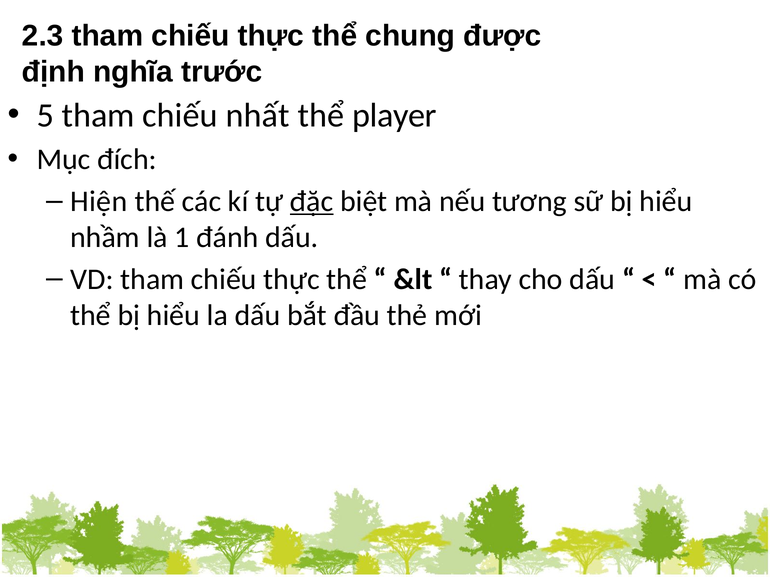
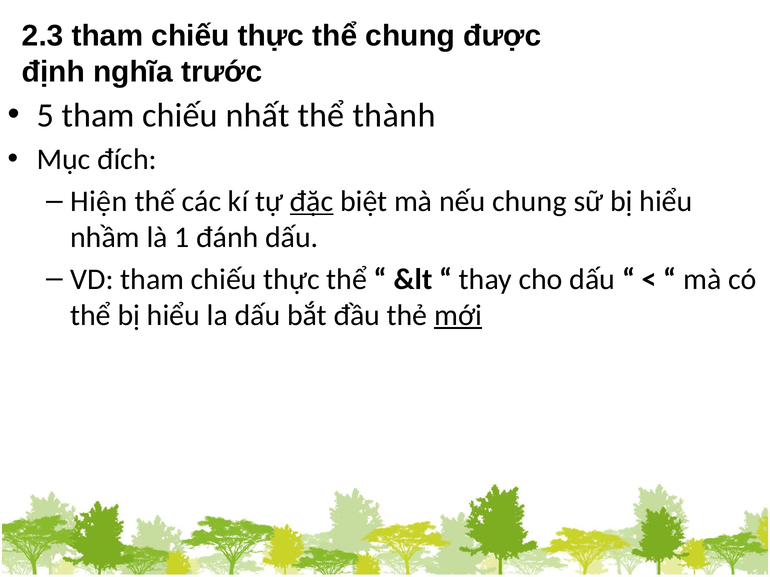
player: player -> thành
nếu tương: tương -> chung
mới underline: none -> present
